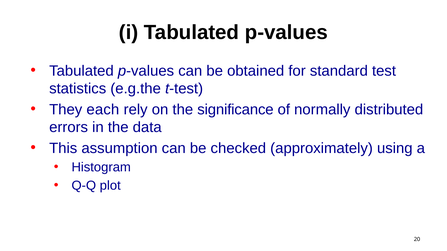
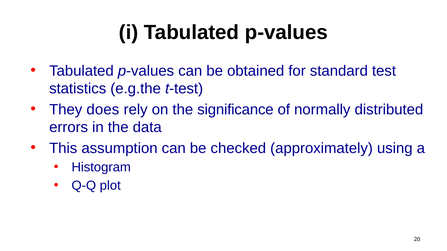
each: each -> does
